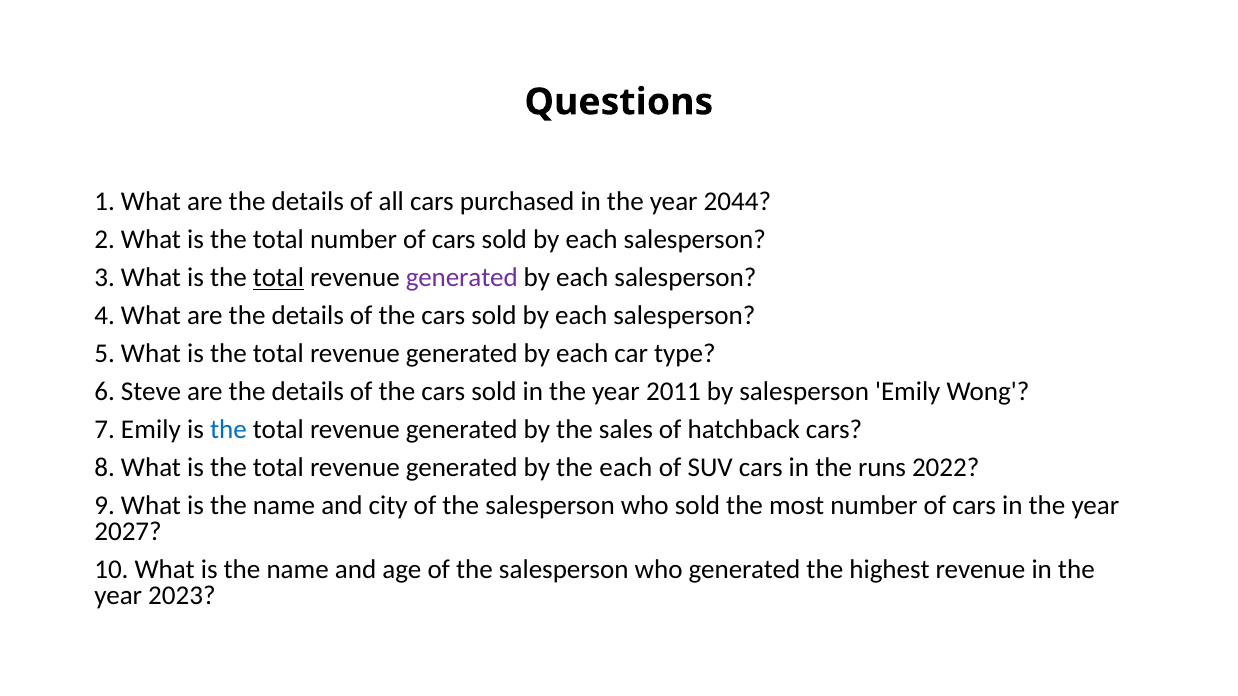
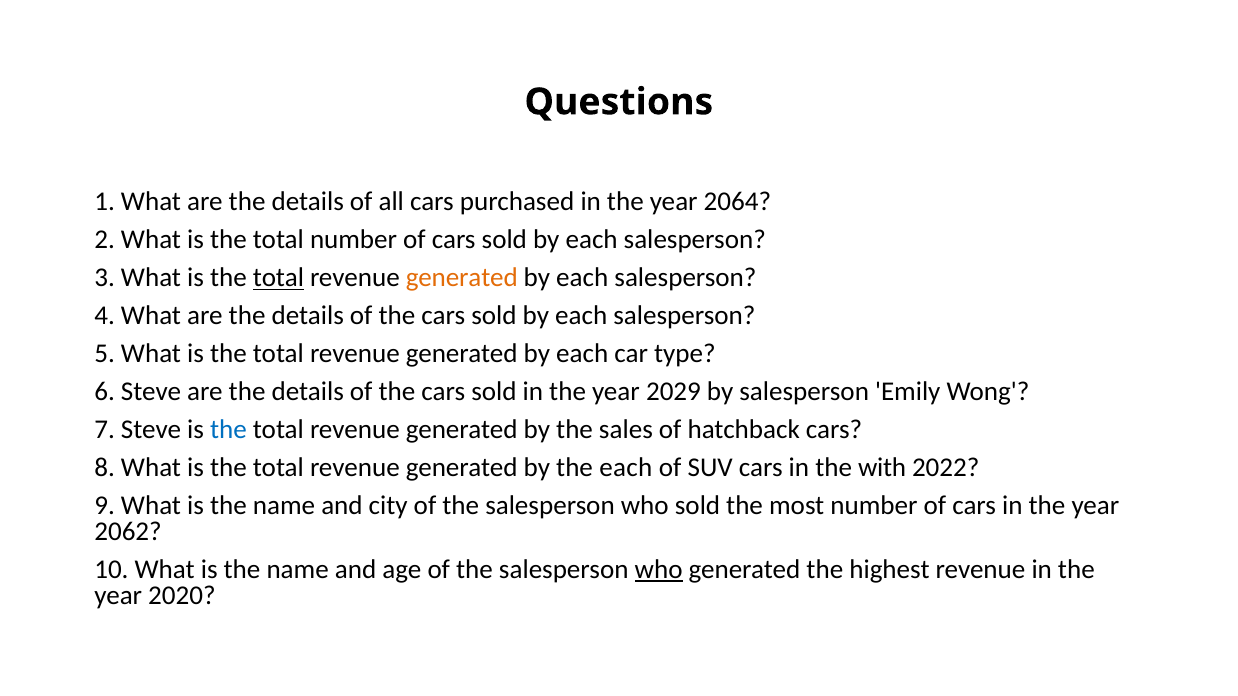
2044: 2044 -> 2064
generated at (462, 278) colour: purple -> orange
2011: 2011 -> 2029
7 Emily: Emily -> Steve
runs: runs -> with
2027: 2027 -> 2062
who at (659, 570) underline: none -> present
2023: 2023 -> 2020
